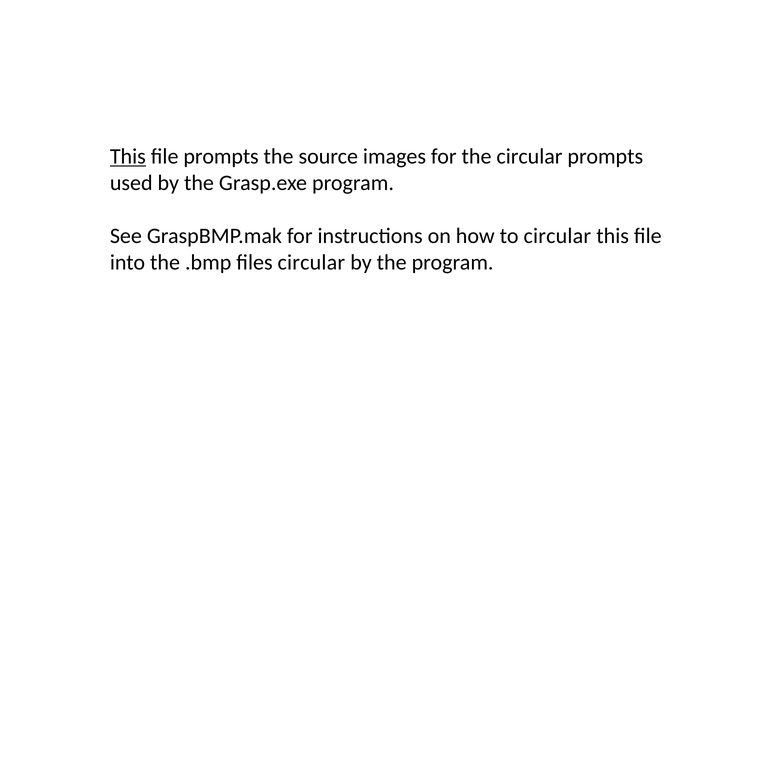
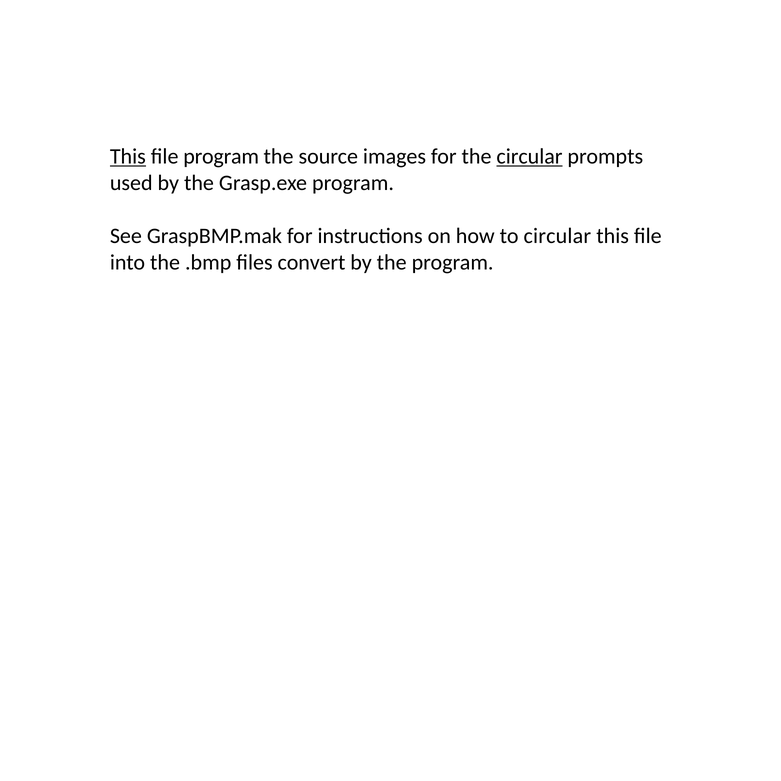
file prompts: prompts -> program
circular at (529, 157) underline: none -> present
files circular: circular -> convert
